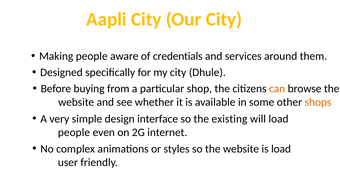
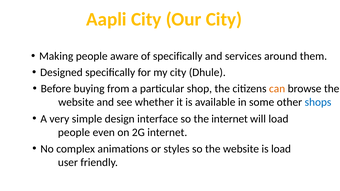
of credentials: credentials -> specifically
shops colour: orange -> blue
the existing: existing -> internet
